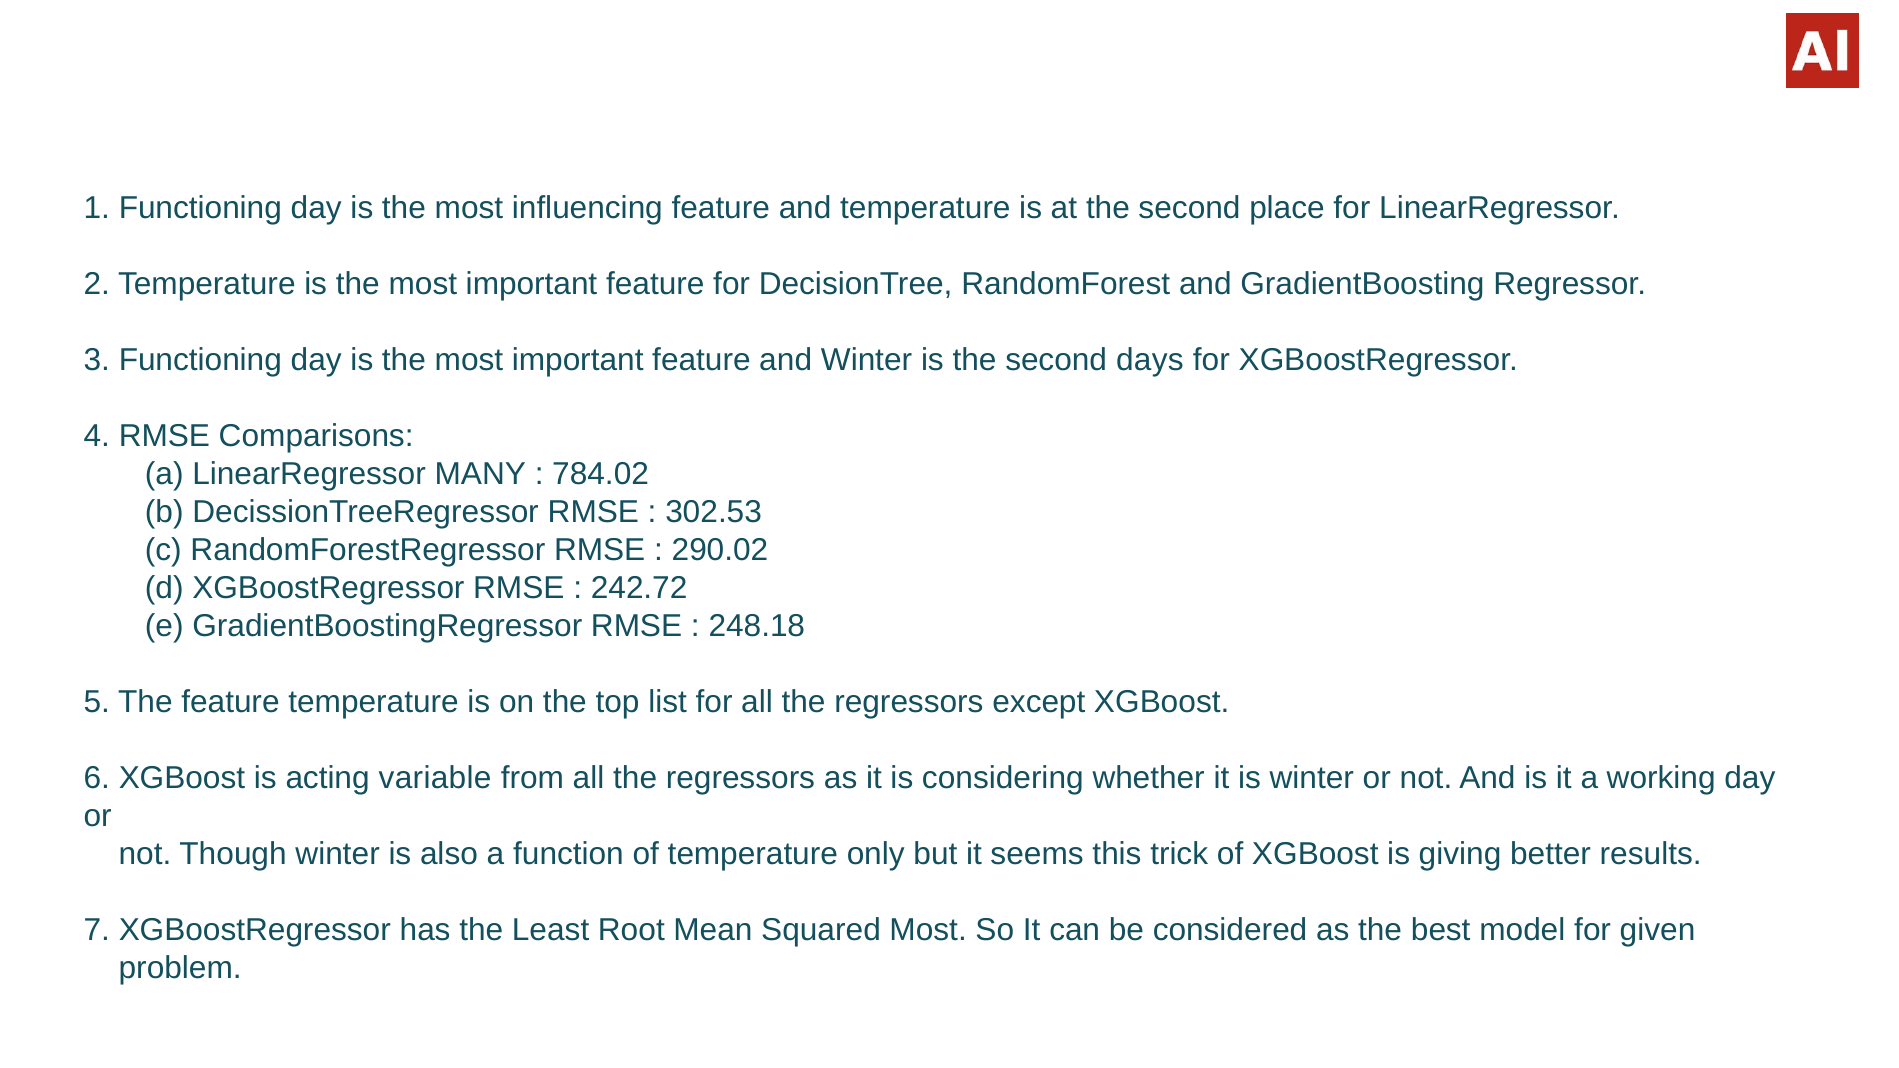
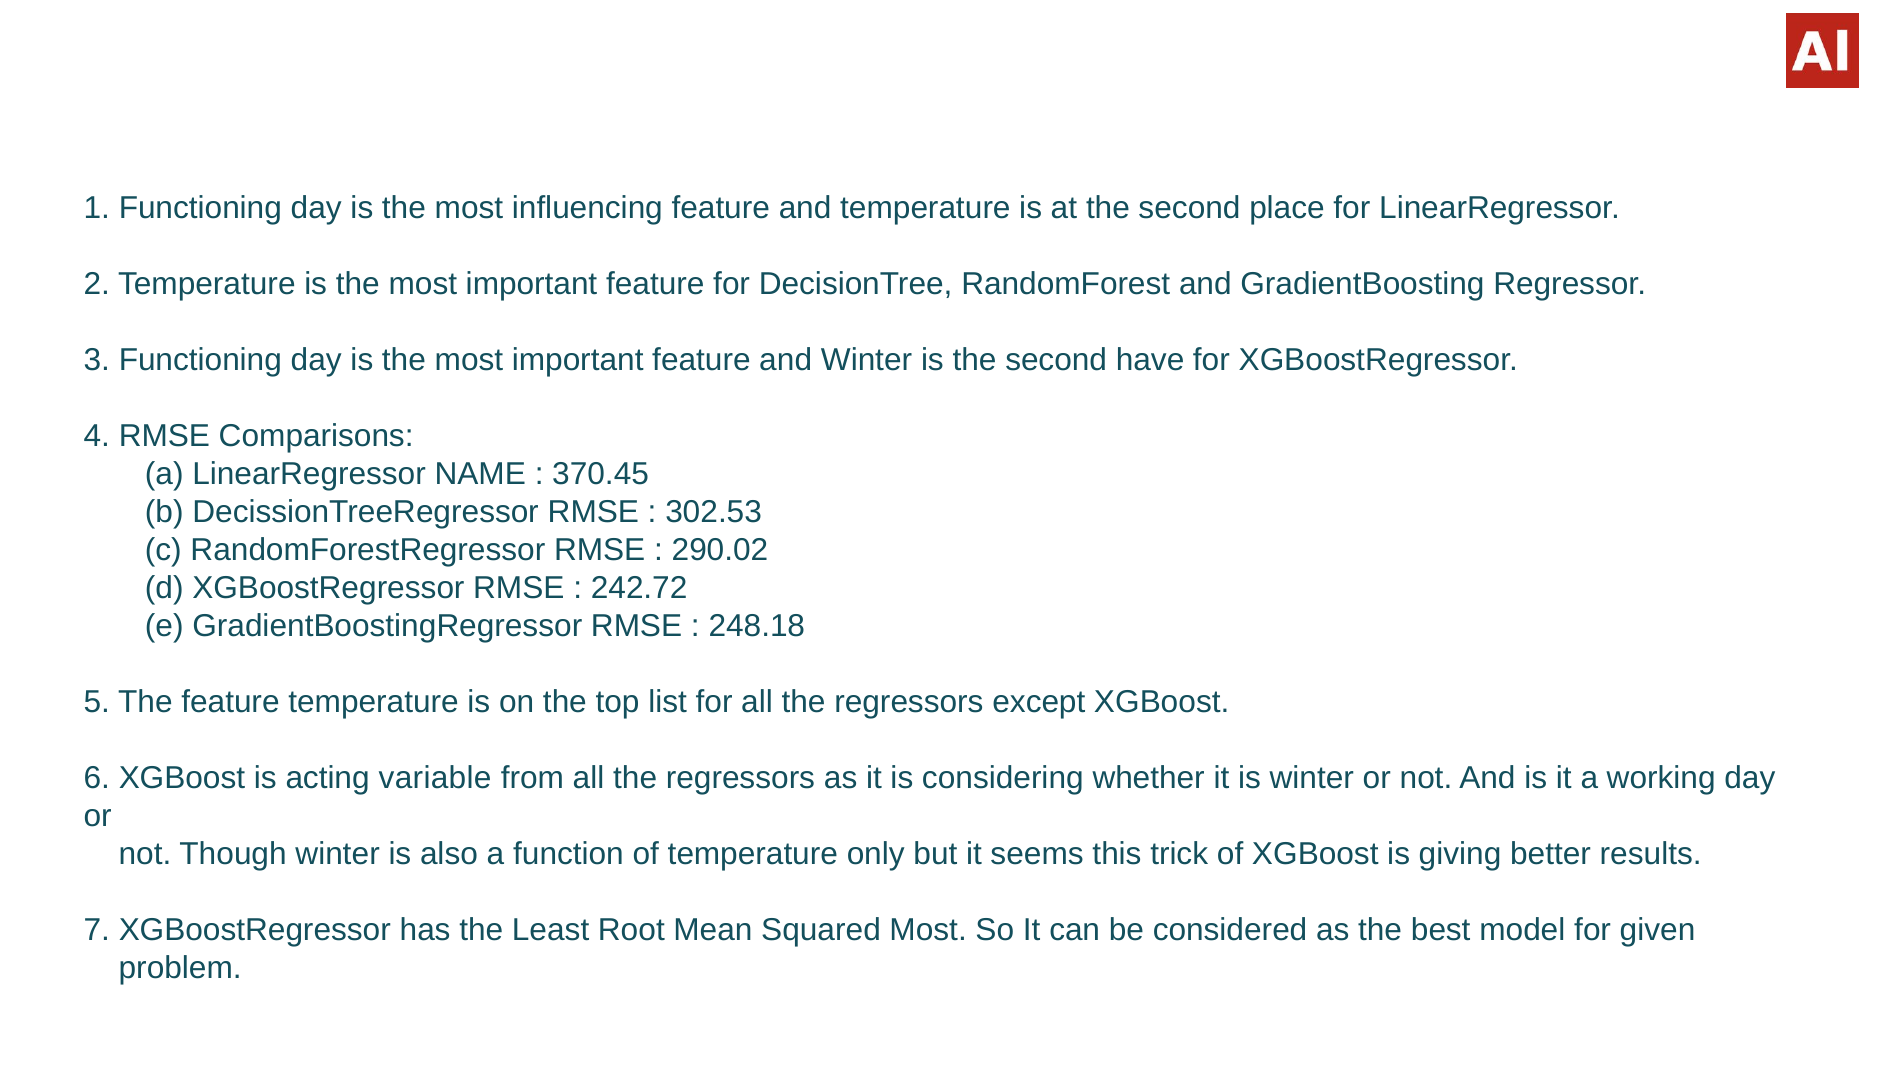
days: days -> have
MANY: MANY -> NAME
784.02: 784.02 -> 370.45
